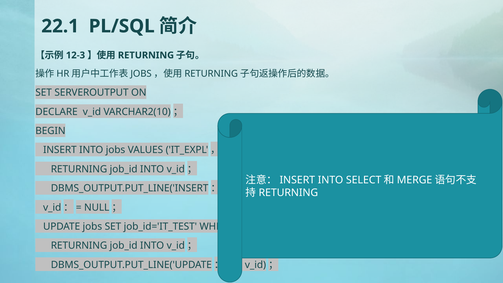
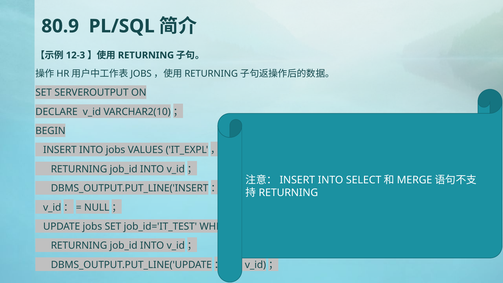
22.1: 22.1 -> 80.9
